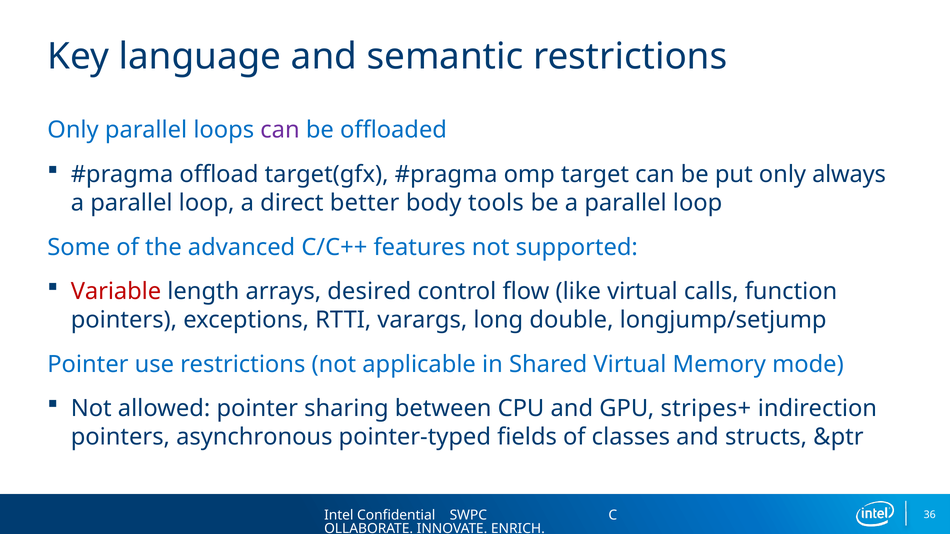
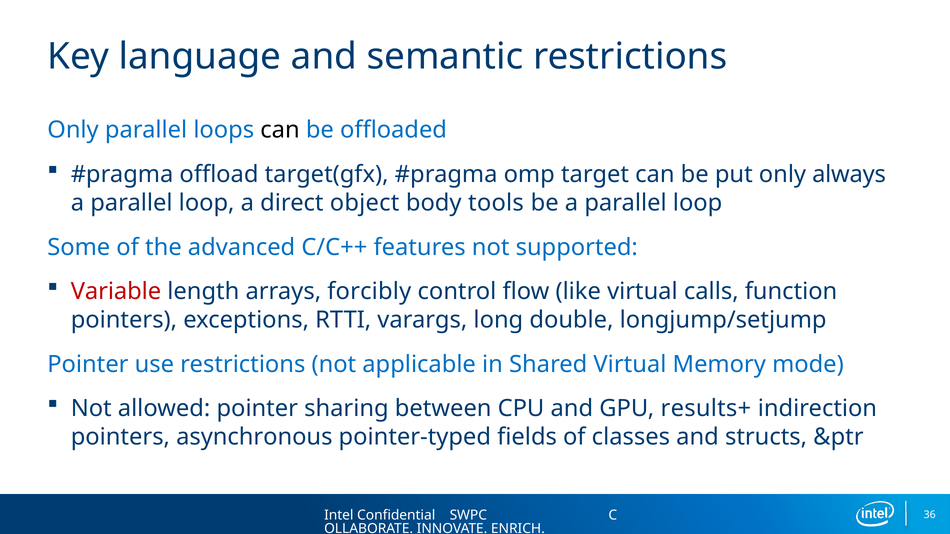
can at (280, 130) colour: purple -> black
better: better -> object
desired: desired -> forcibly
stripes+: stripes+ -> results+
